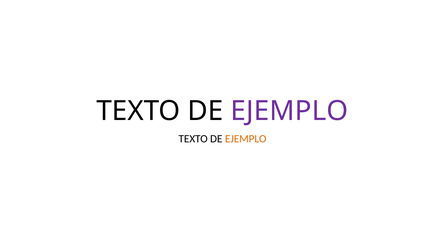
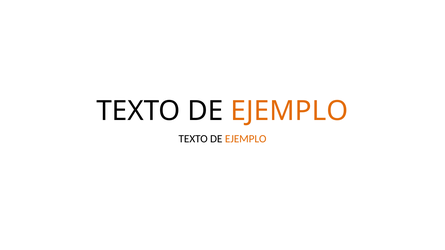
EJEMPLO at (289, 111) colour: purple -> orange
